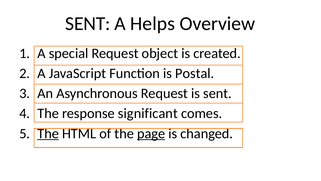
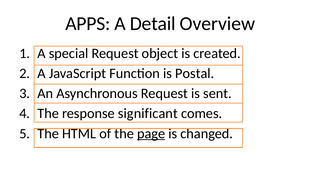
SENT at (88, 24): SENT -> APPS
Helps: Helps -> Detail
The at (48, 133) underline: present -> none
